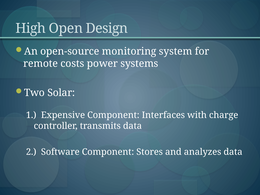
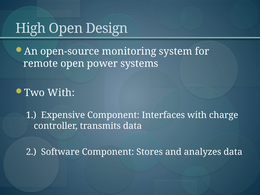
remote costs: costs -> open
Two Solar: Solar -> With
